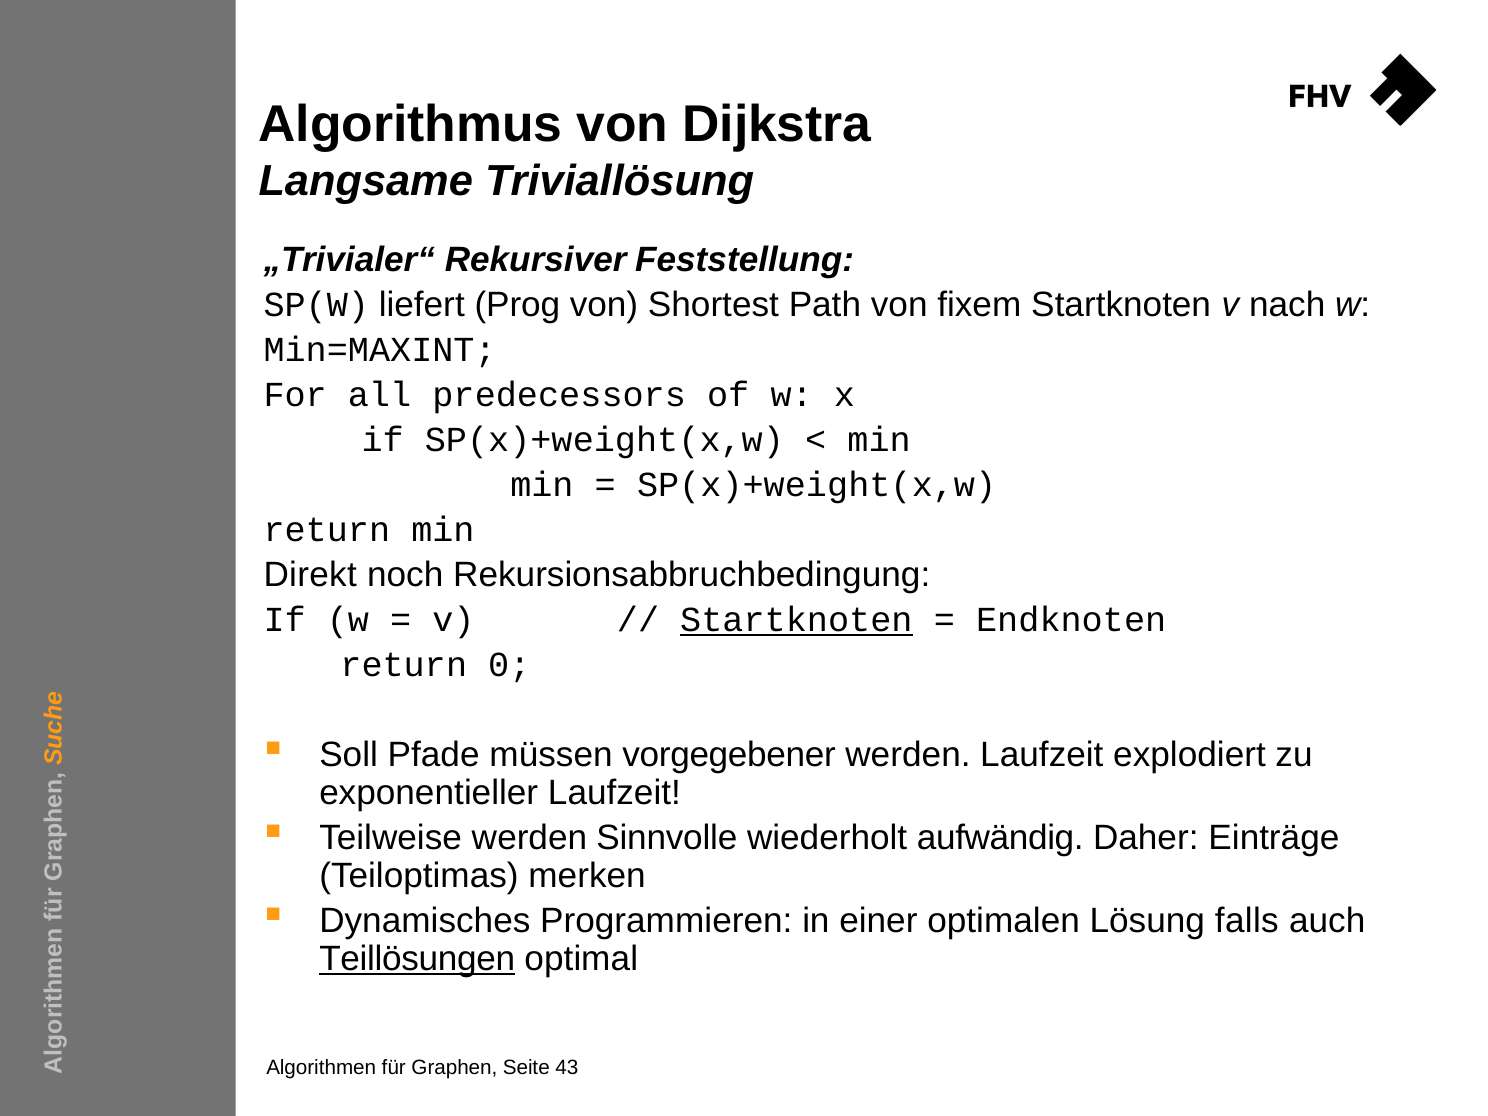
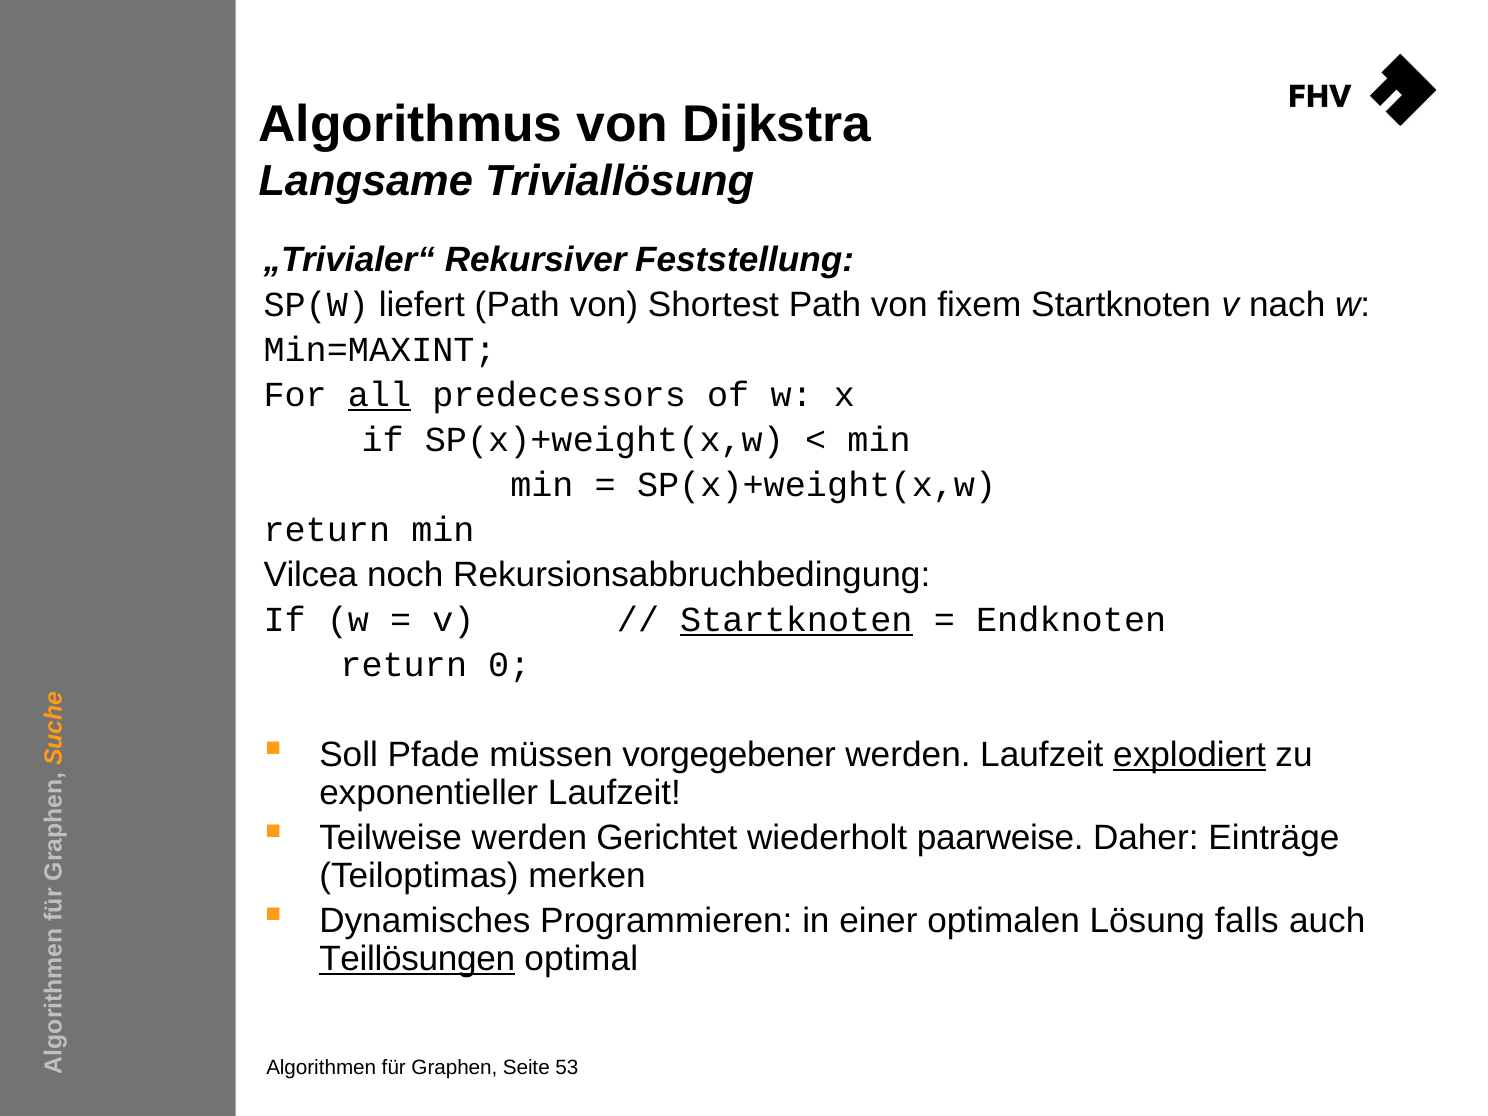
liefert Prog: Prog -> Path
all underline: none -> present
Direkt: Direkt -> Vilcea
explodiert underline: none -> present
Sinnvolle: Sinnvolle -> Gerichtet
aufwändig: aufwändig -> paarweise
43: 43 -> 53
